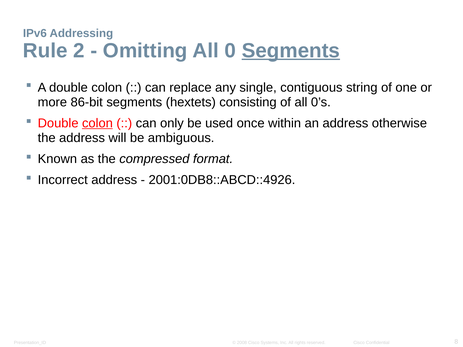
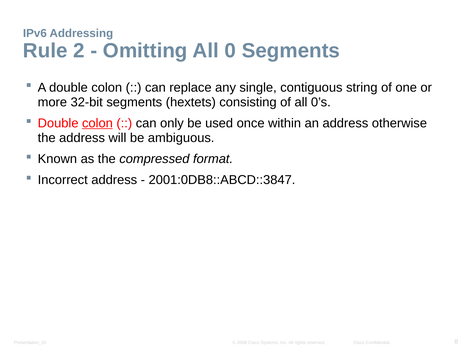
Segments at (291, 51) underline: present -> none
86-bit: 86-bit -> 32-bit
2001:0DB8::ABCD::4926: 2001:0DB8::ABCD::4926 -> 2001:0DB8::ABCD::3847
